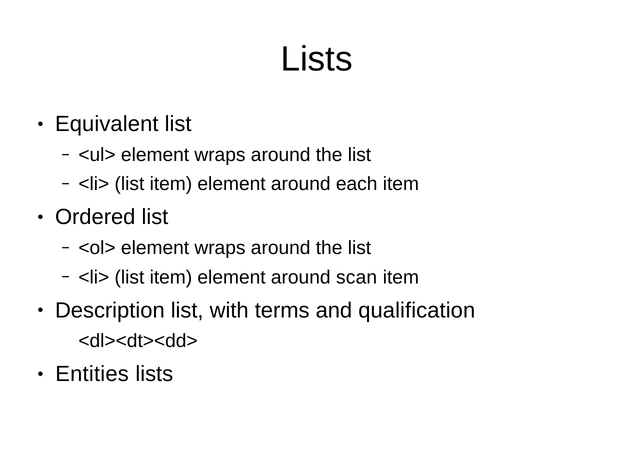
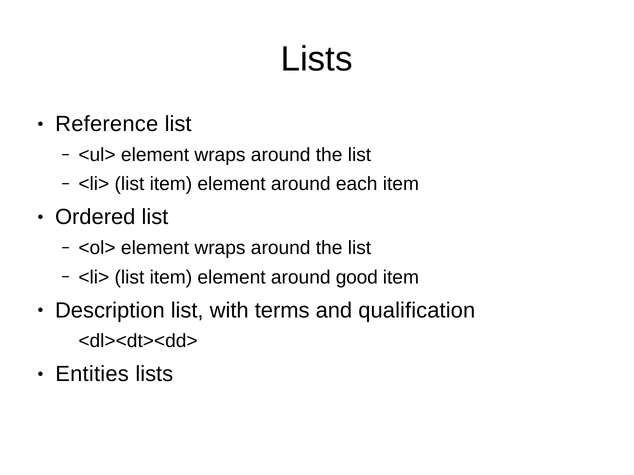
Equivalent: Equivalent -> Reference
scan: scan -> good
